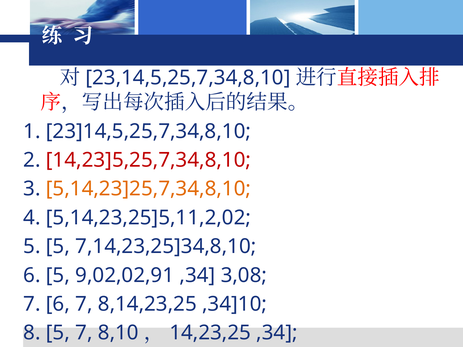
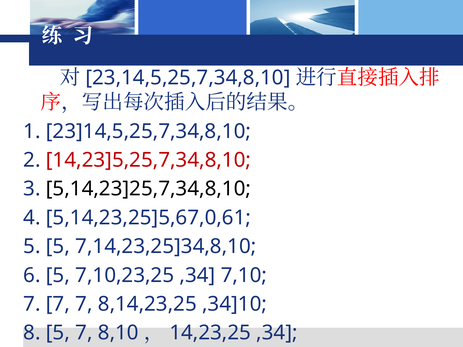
5,14,23]25,7,34,8,10 colour: orange -> black
5,14,23,25]5,11,2,02: 5,14,23,25]5,11,2,02 -> 5,14,23,25]5,67,0,61
9,02,02,91: 9,02,02,91 -> 7,10,23,25
3,08: 3,08 -> 7,10
6 at (58, 304): 6 -> 7
